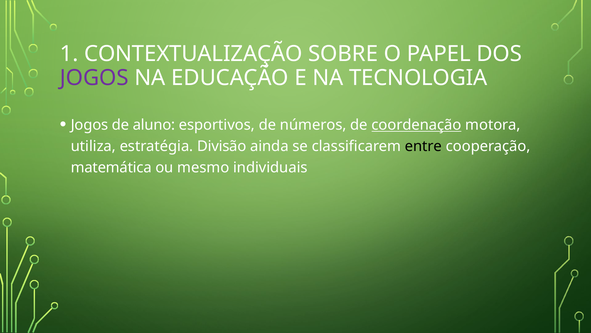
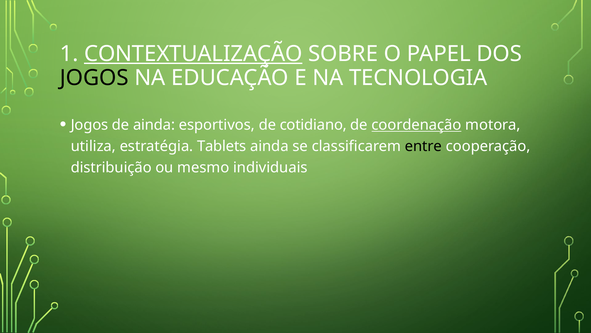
CONTEXTUALIZAÇÃO underline: none -> present
JOGOS at (94, 78) colour: purple -> black
de aluno: aluno -> ainda
números: números -> cotidiano
Divisão: Divisão -> Tablets
matemática: matemática -> distribuição
